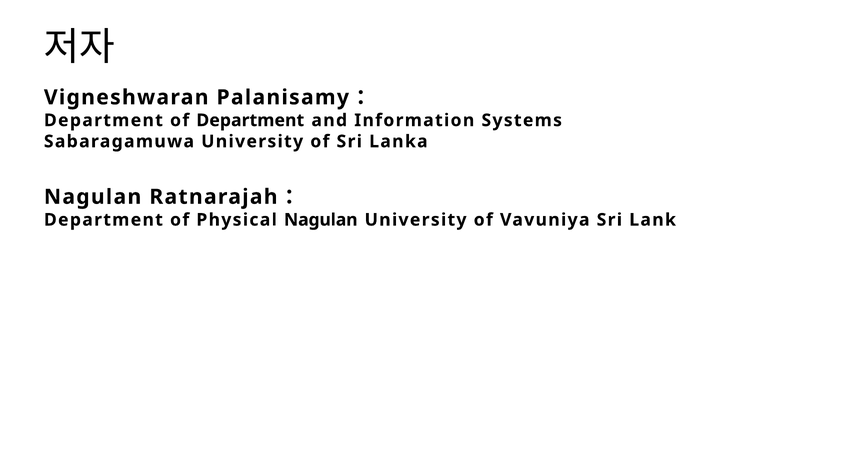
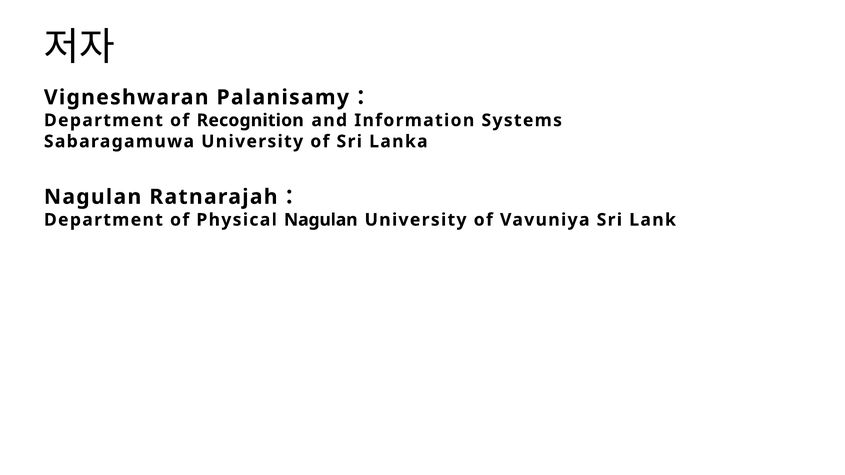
of Department: Department -> Recognition
